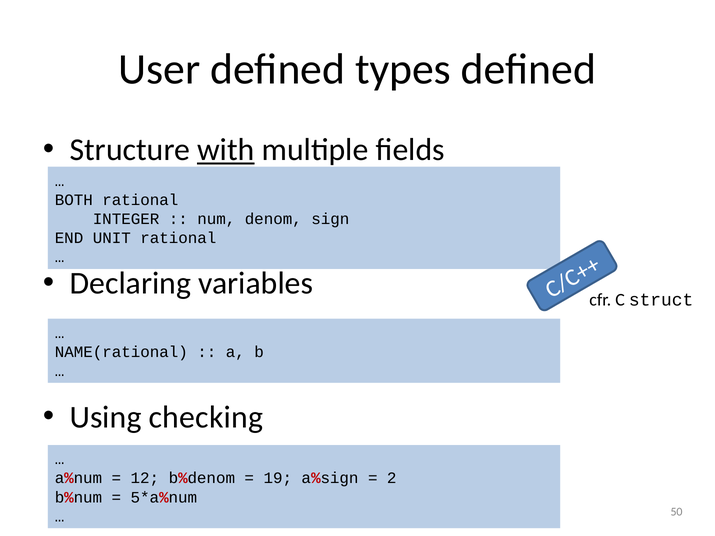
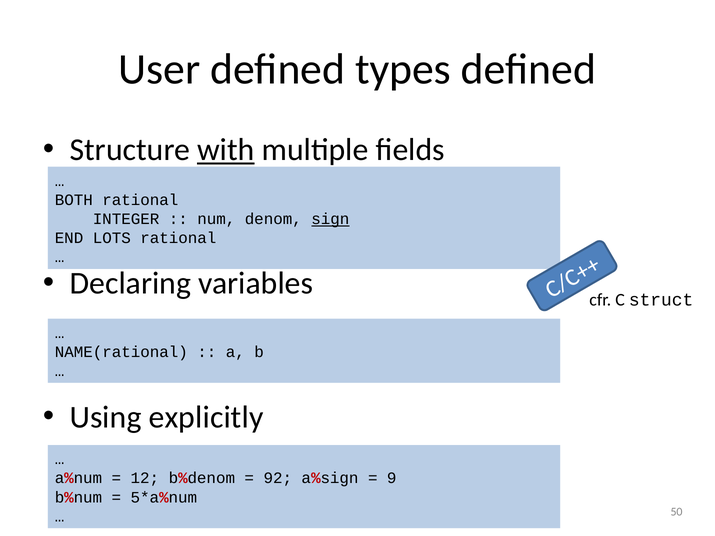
sign underline: none -> present
UNIT: UNIT -> LOTS
checking: checking -> explicitly
19: 19 -> 92
2: 2 -> 9
